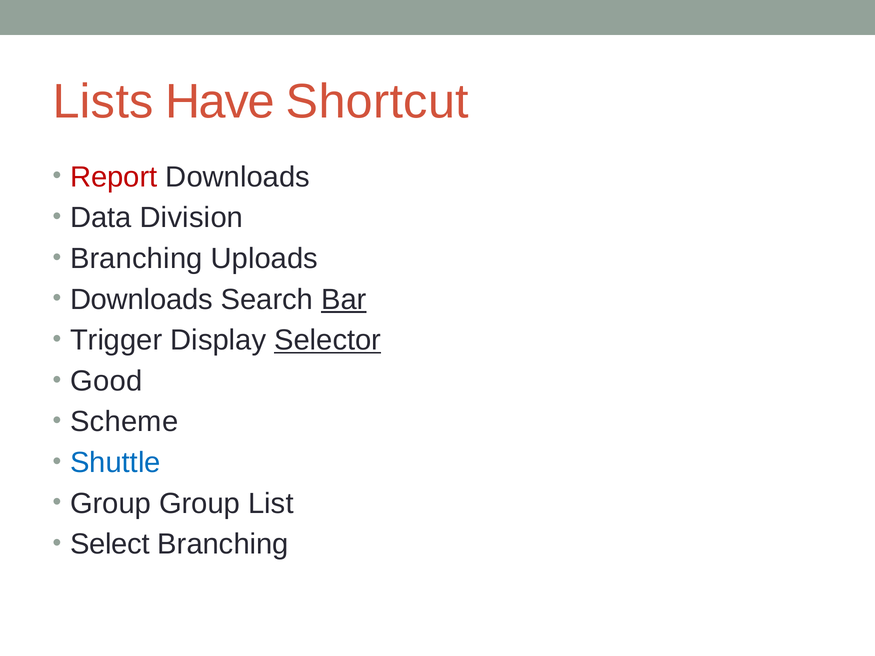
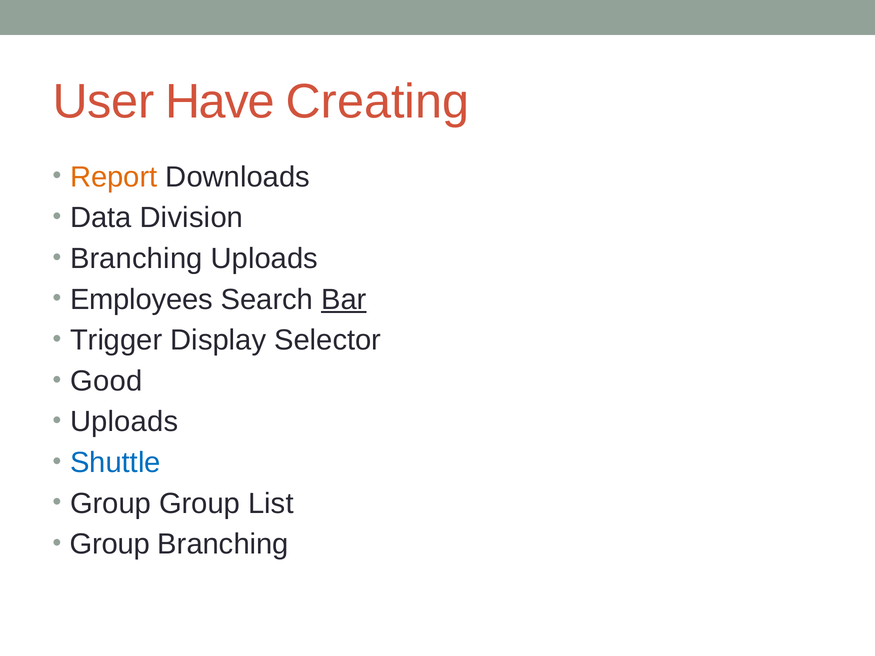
Lists: Lists -> User
Shortcut: Shortcut -> Creating
Report colour: red -> orange
Downloads at (141, 300): Downloads -> Employees
Selector underline: present -> none
Scheme at (124, 422): Scheme -> Uploads
Select at (110, 544): Select -> Group
